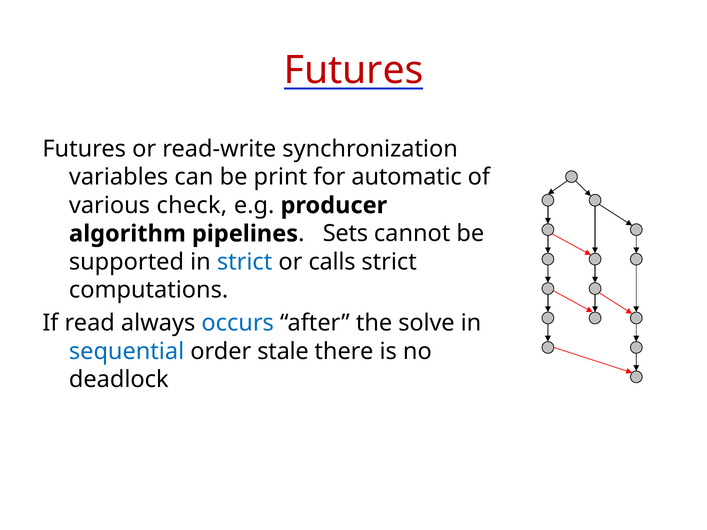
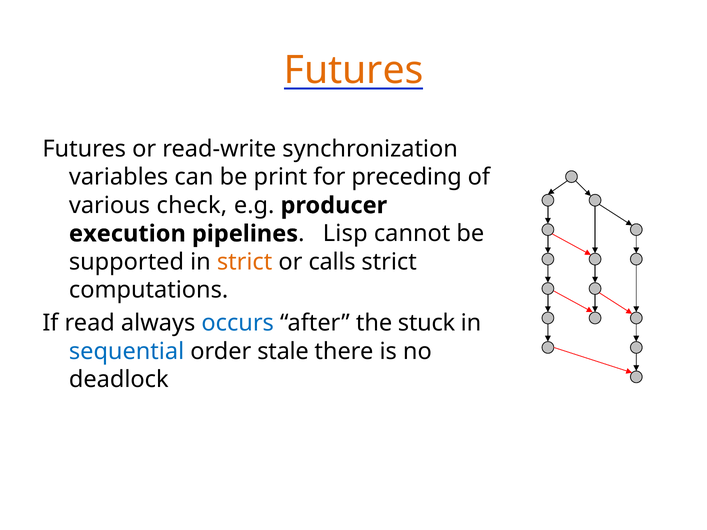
Futures at (354, 70) colour: red -> orange
automatic: automatic -> preceding
algorithm: algorithm -> execution
Sets: Sets -> Lisp
strict at (245, 262) colour: blue -> orange
solve: solve -> stuck
